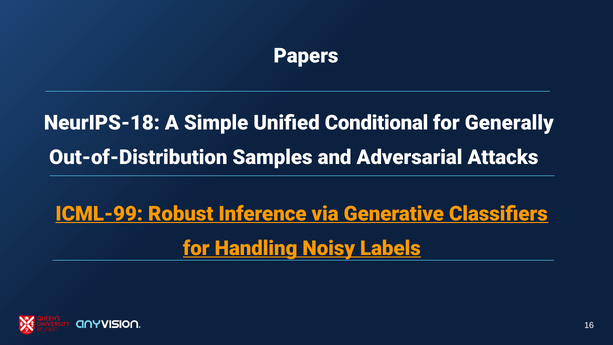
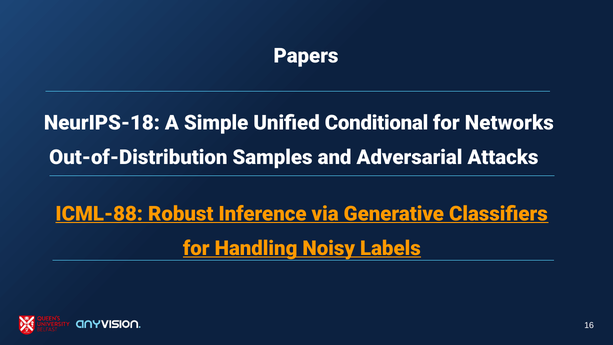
Generally: Generally -> Networks
ICML-99: ICML-99 -> ICML-88
